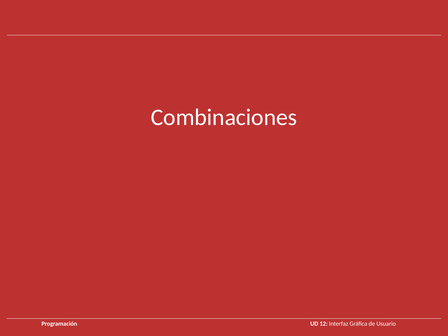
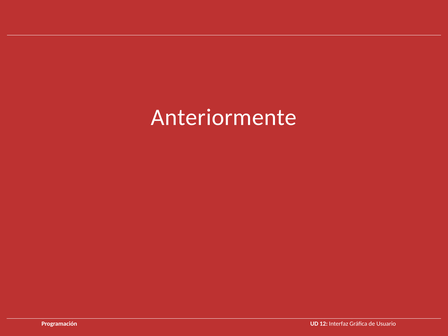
Combinaciones: Combinaciones -> Anteriormente
